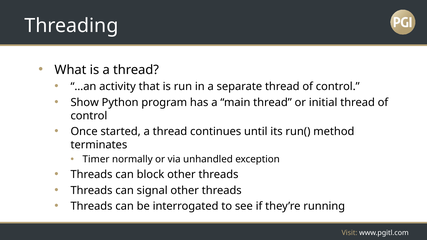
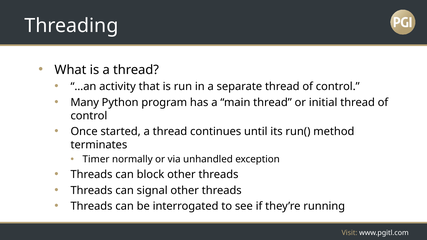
Show: Show -> Many
